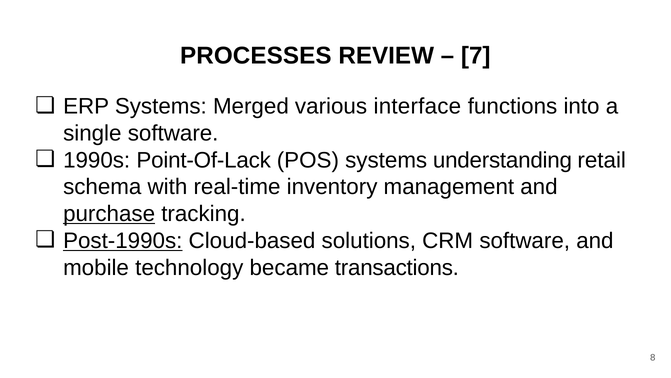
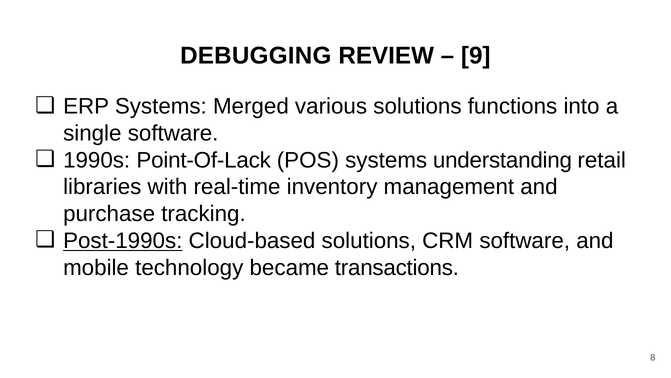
PROCESSES: PROCESSES -> DEBUGGING
7: 7 -> 9
various interface: interface -> solutions
schema: schema -> libraries
purchase underline: present -> none
